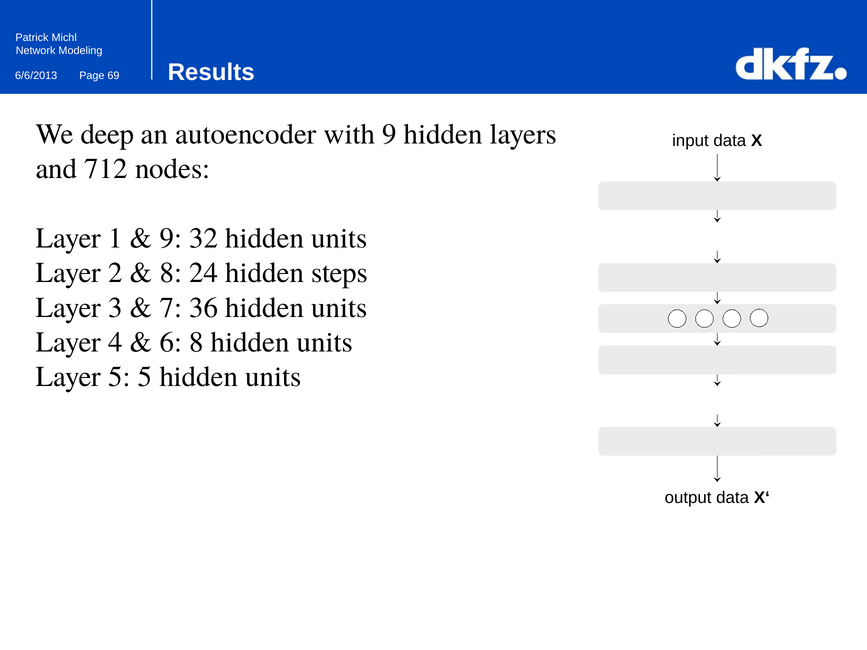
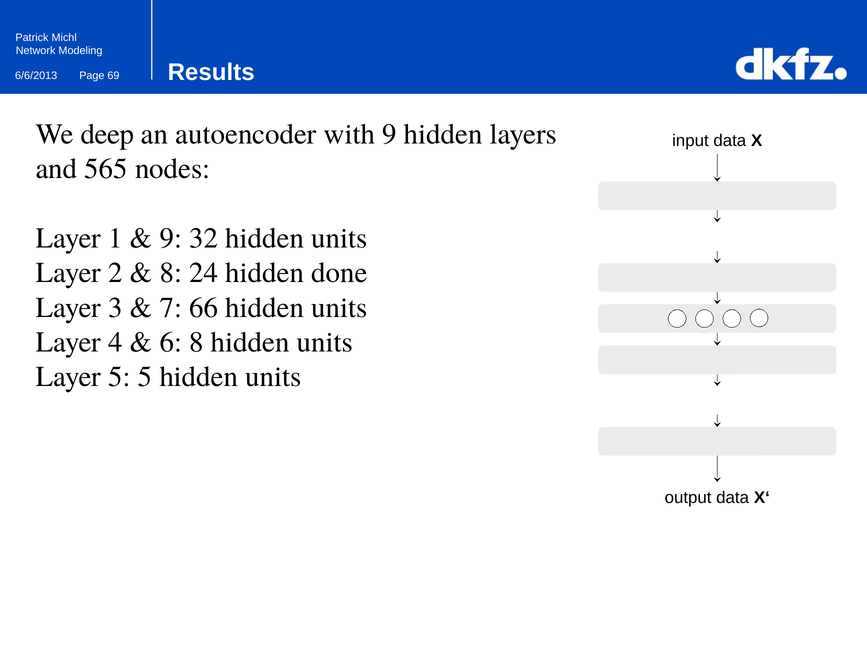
712: 712 -> 565
steps: steps -> done
36: 36 -> 66
